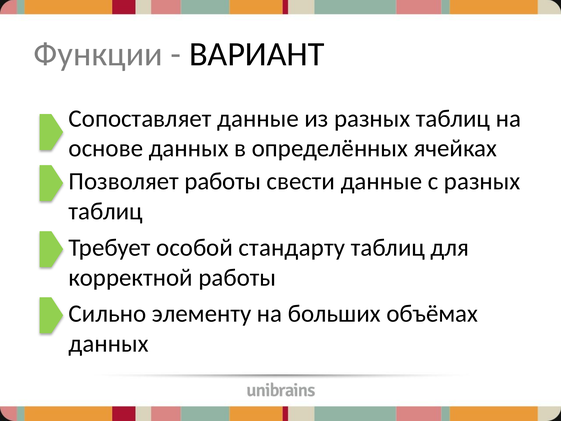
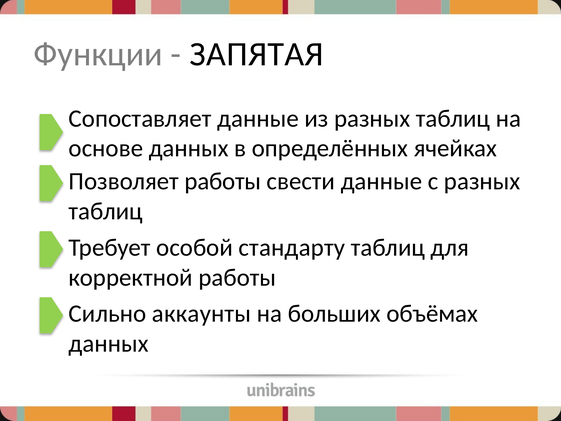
ВАРИАНТ: ВАРИАНТ -> ЗАПЯТАЯ
элементу: элементу -> аккаунты
